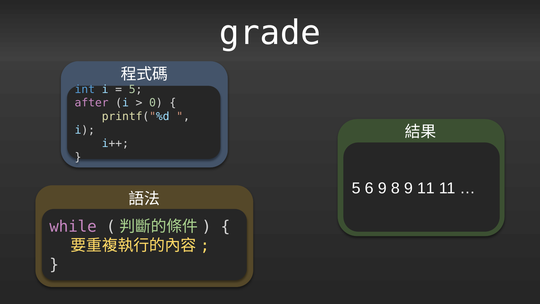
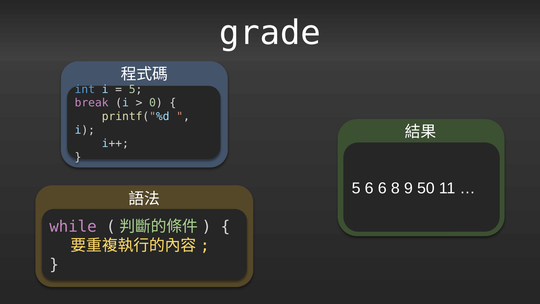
after: after -> break
6 9: 9 -> 6
9 11: 11 -> 50
